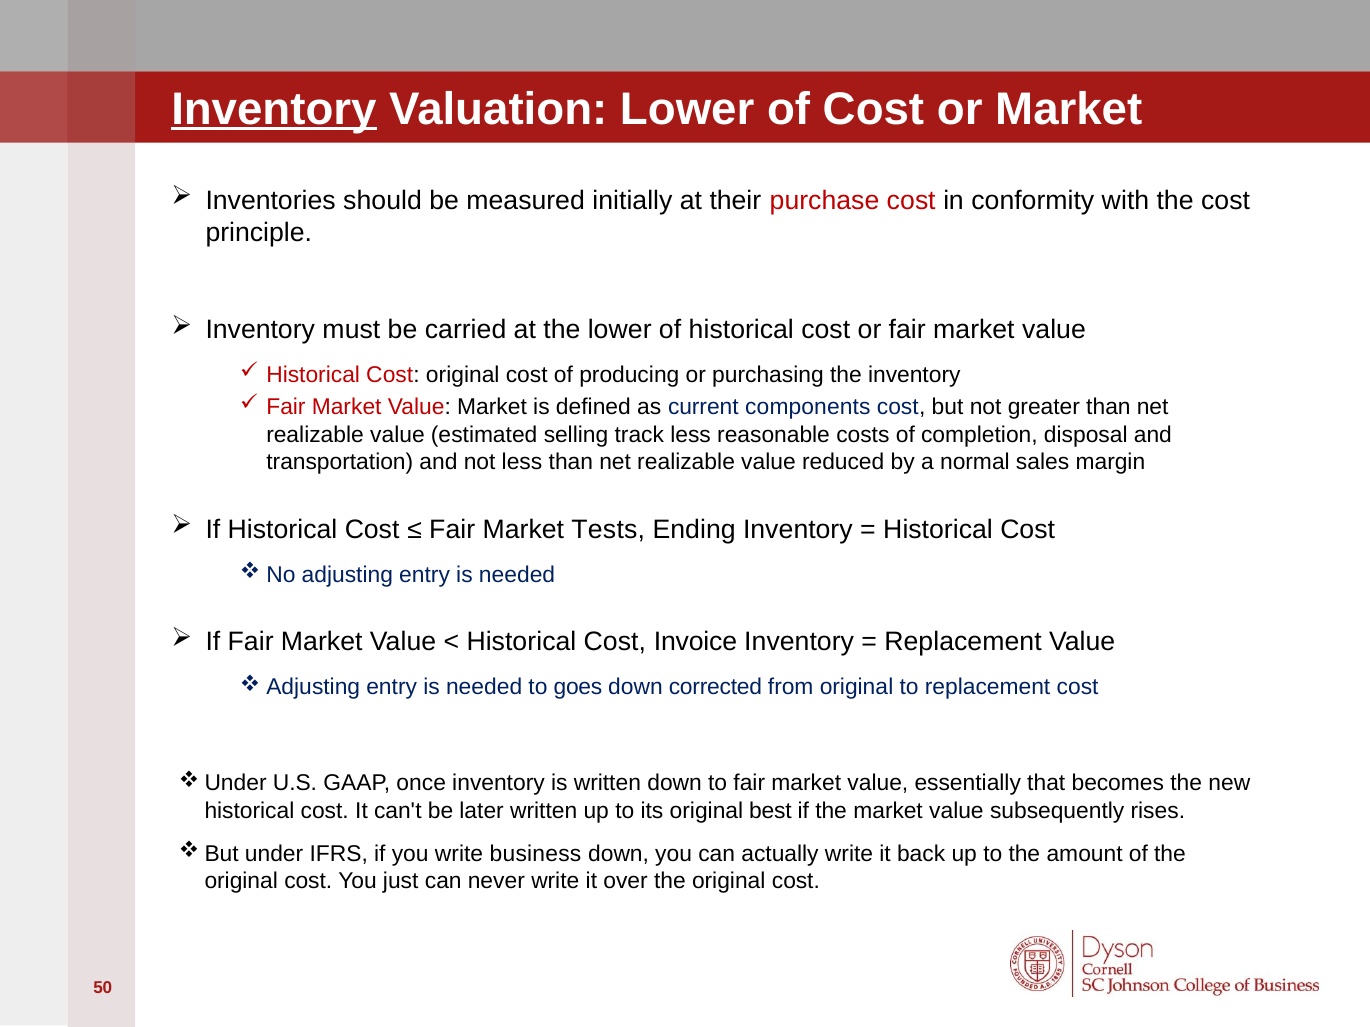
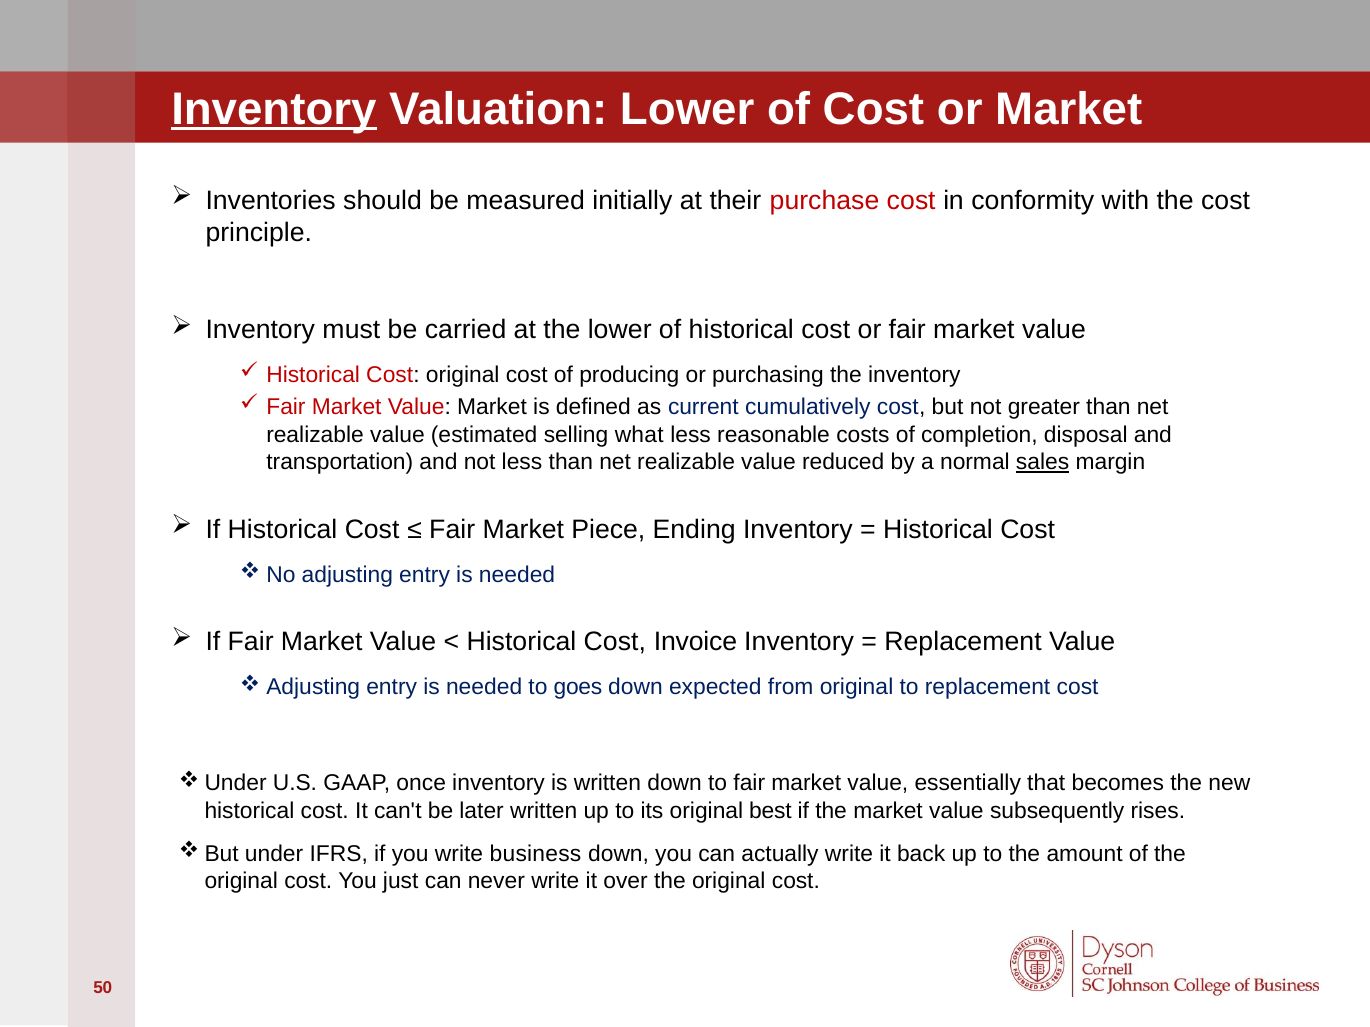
components: components -> cumulatively
track: track -> what
sales underline: none -> present
Tests: Tests -> Piece
corrected: corrected -> expected
